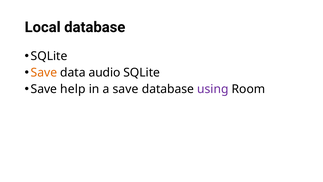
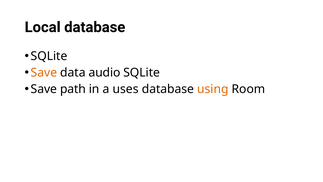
help: help -> path
a save: save -> uses
using colour: purple -> orange
